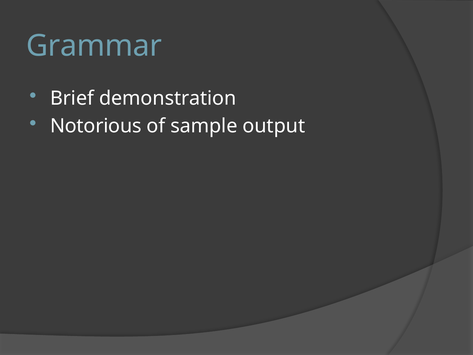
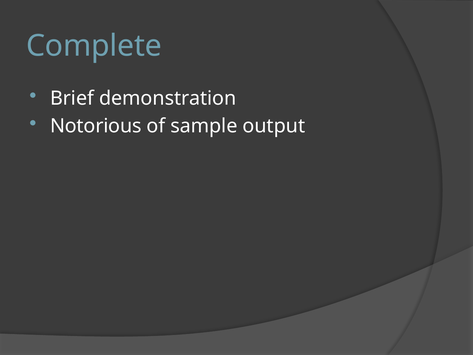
Grammar: Grammar -> Complete
